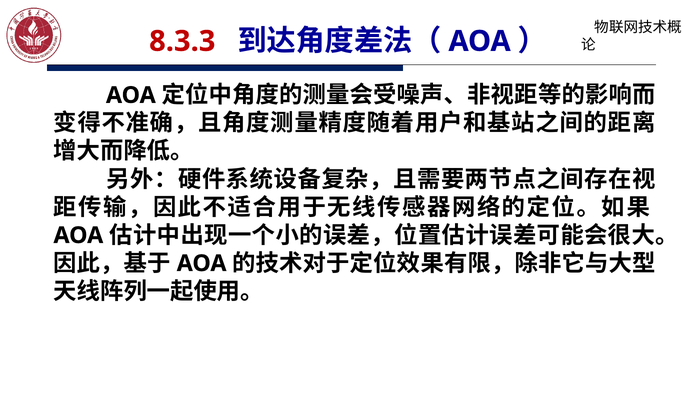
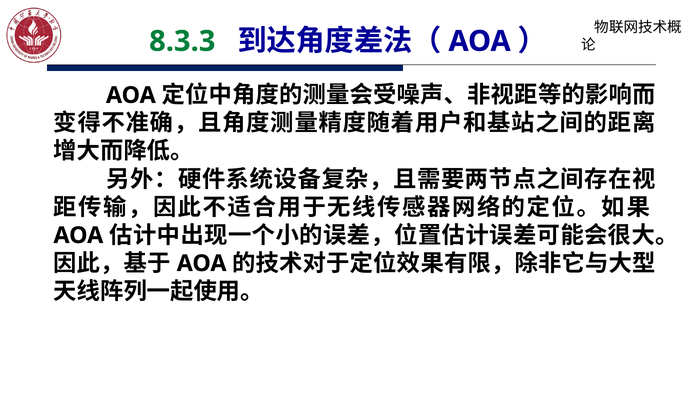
8.3.3 colour: red -> green
